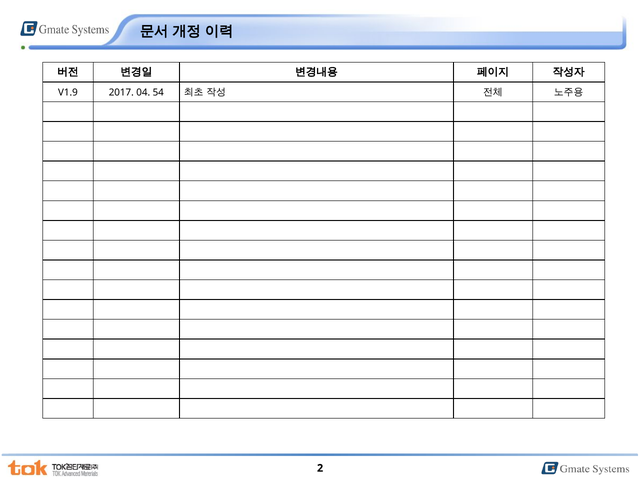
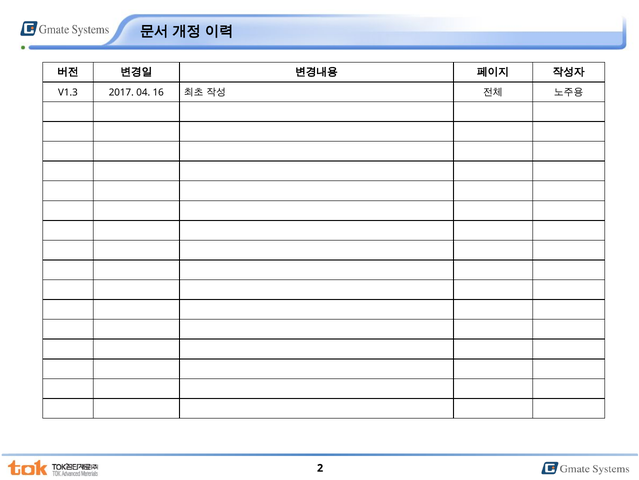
V1.9: V1.9 -> V1.3
54: 54 -> 16
